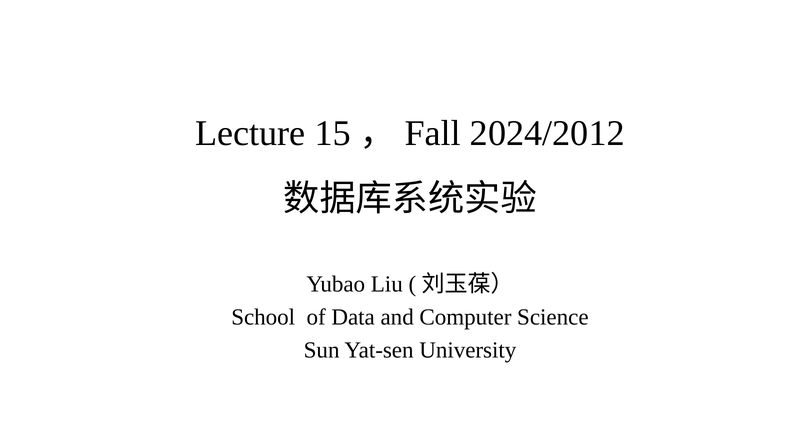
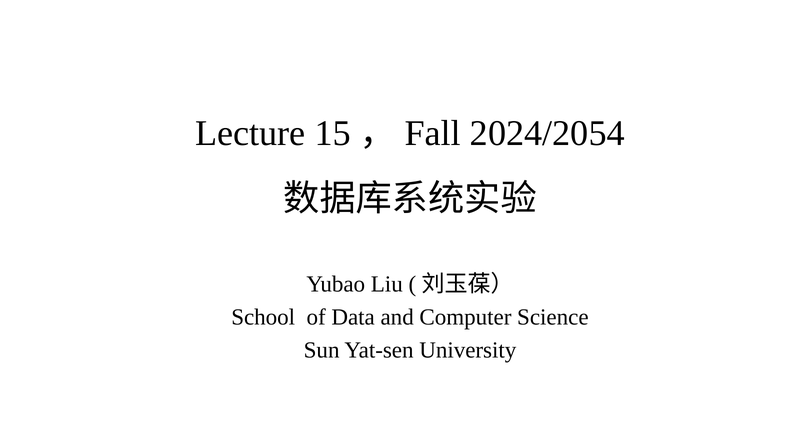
2024/2012: 2024/2012 -> 2024/2054
